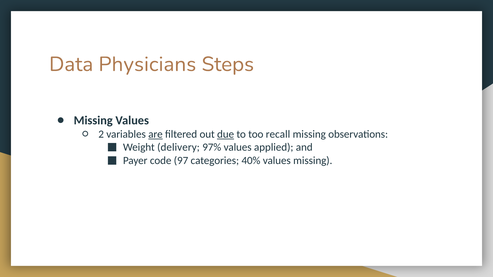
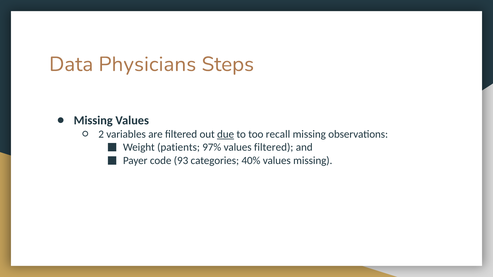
are underline: present -> none
delivery: delivery -> patients
values applied: applied -> filtered
97: 97 -> 93
